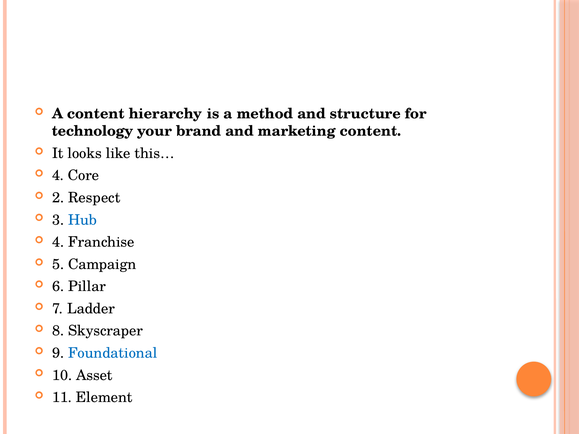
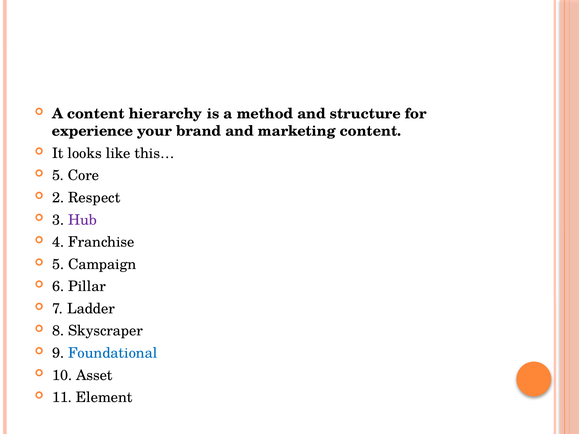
technology: technology -> experience
4 at (58, 176): 4 -> 5
Hub colour: blue -> purple
